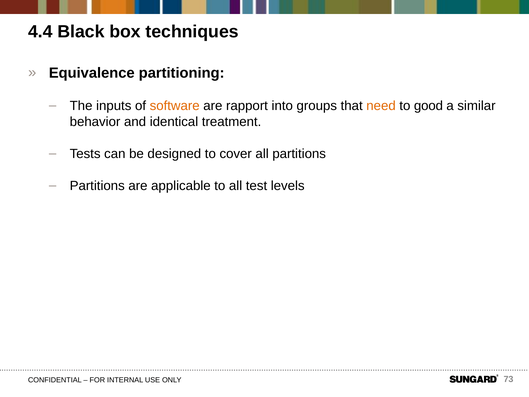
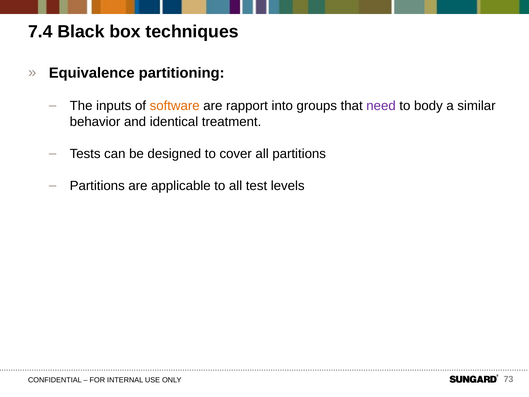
4.4: 4.4 -> 7.4
need colour: orange -> purple
good: good -> body
